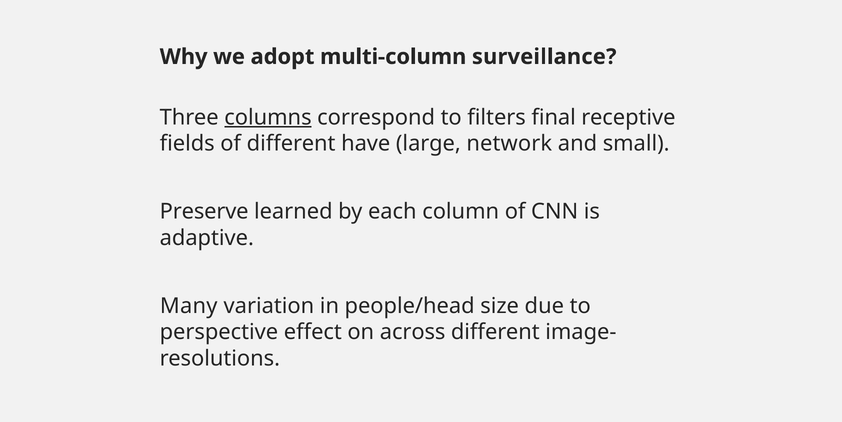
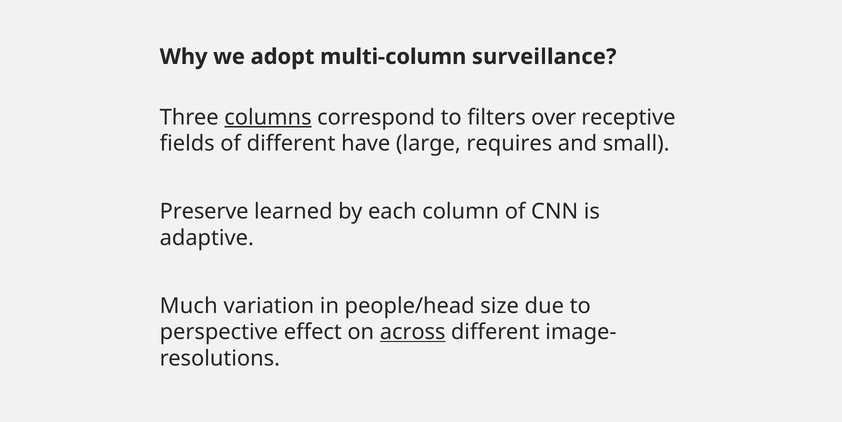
final: final -> over
network: network -> requires
Many: Many -> Much
across underline: none -> present
